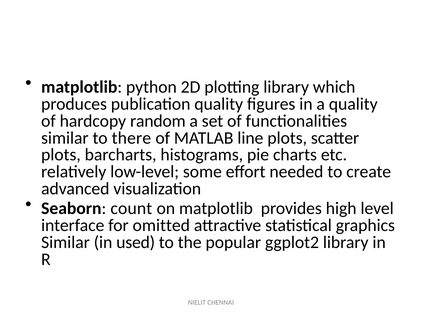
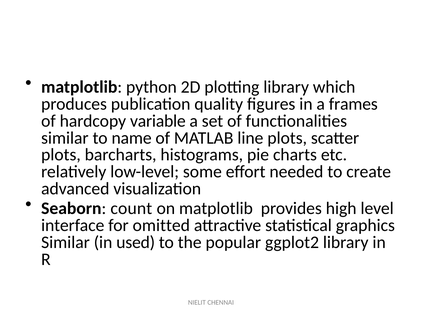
a quality: quality -> frames
random: random -> variable
there: there -> name
